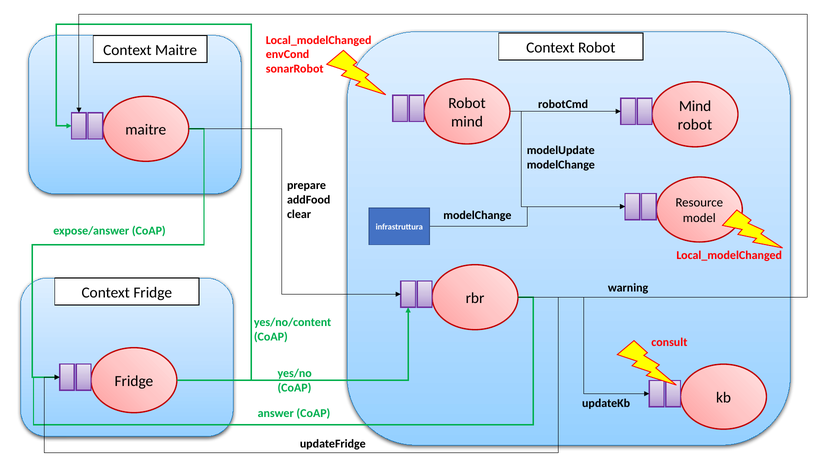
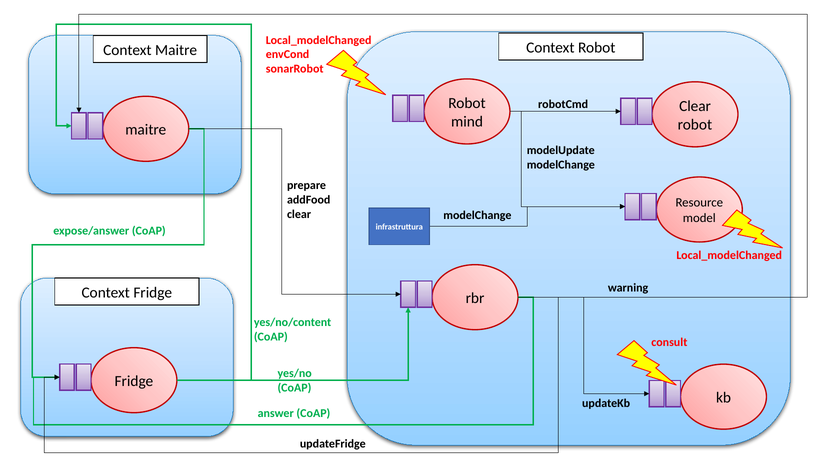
Mind at (695, 106): Mind -> Clear
